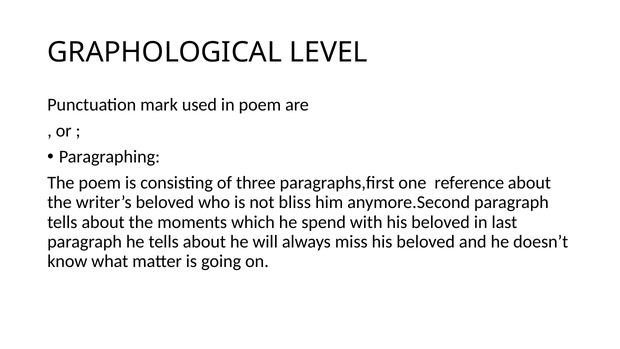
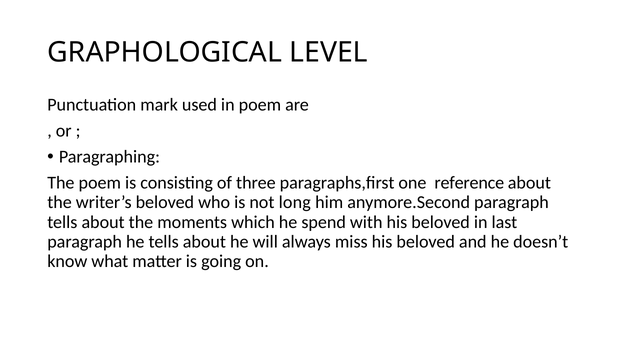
bliss: bliss -> long
